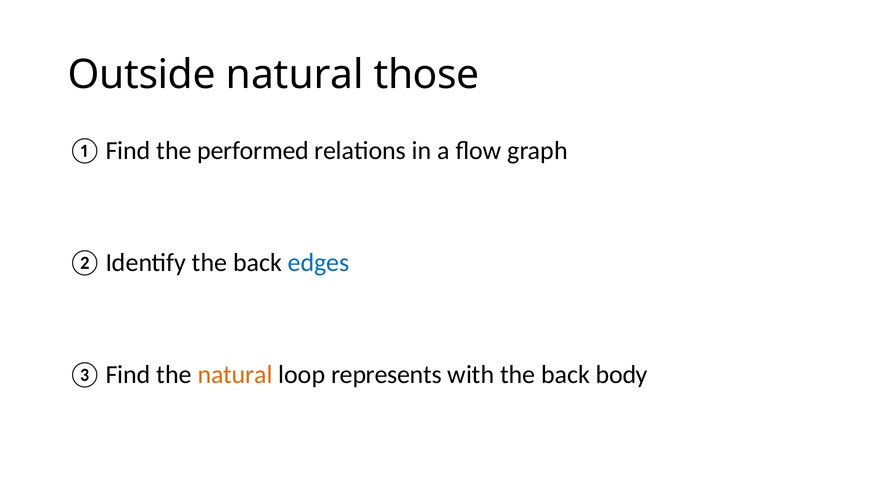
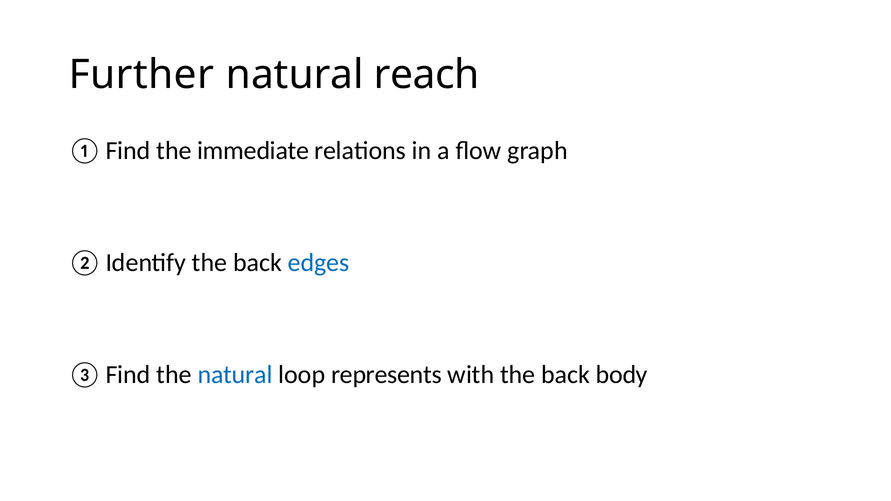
Outside: Outside -> Further
those: those -> reach
performed: performed -> immediate
natural at (235, 375) colour: orange -> blue
